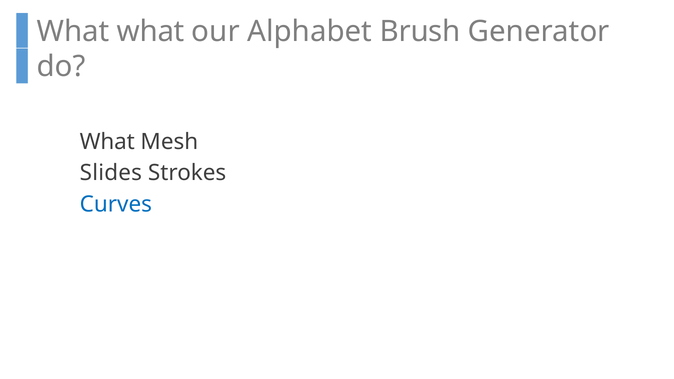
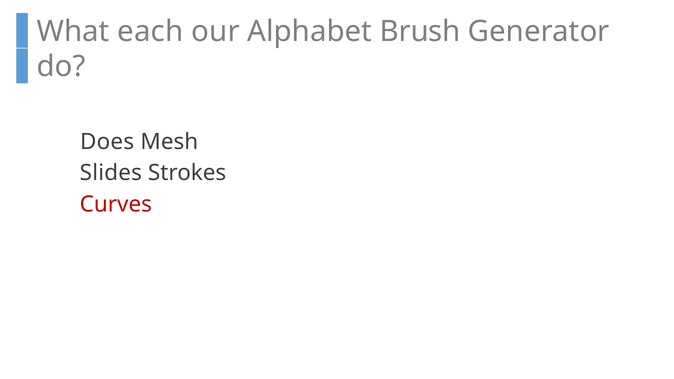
What what: what -> each
What at (107, 142): What -> Does
Curves colour: blue -> red
